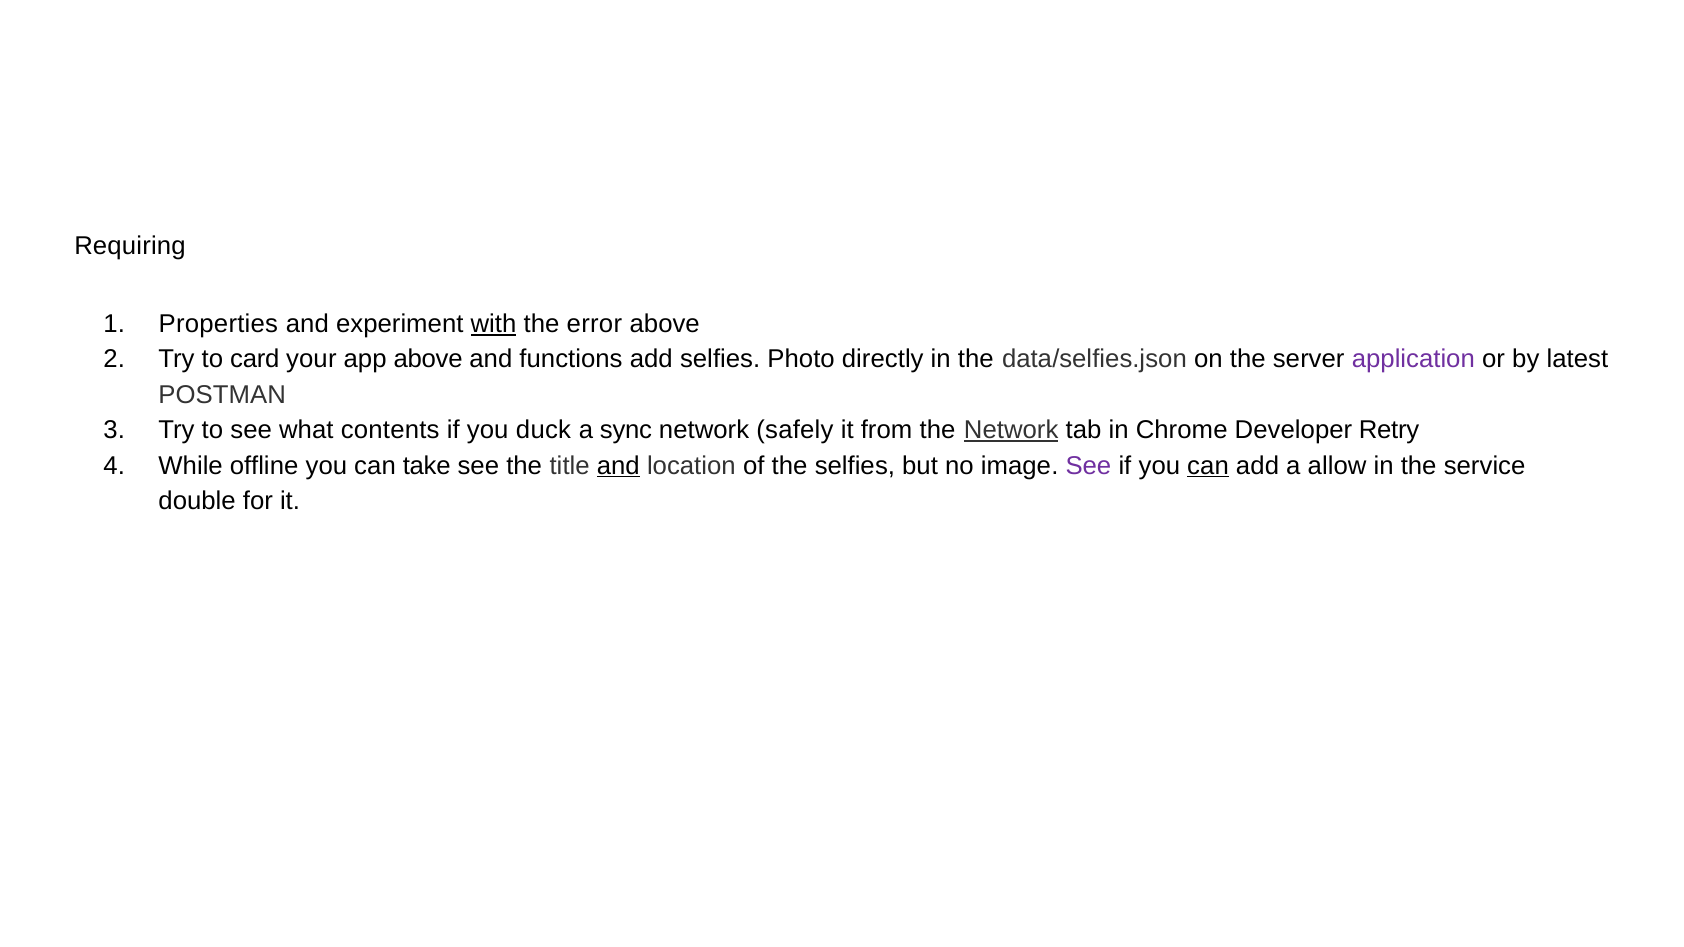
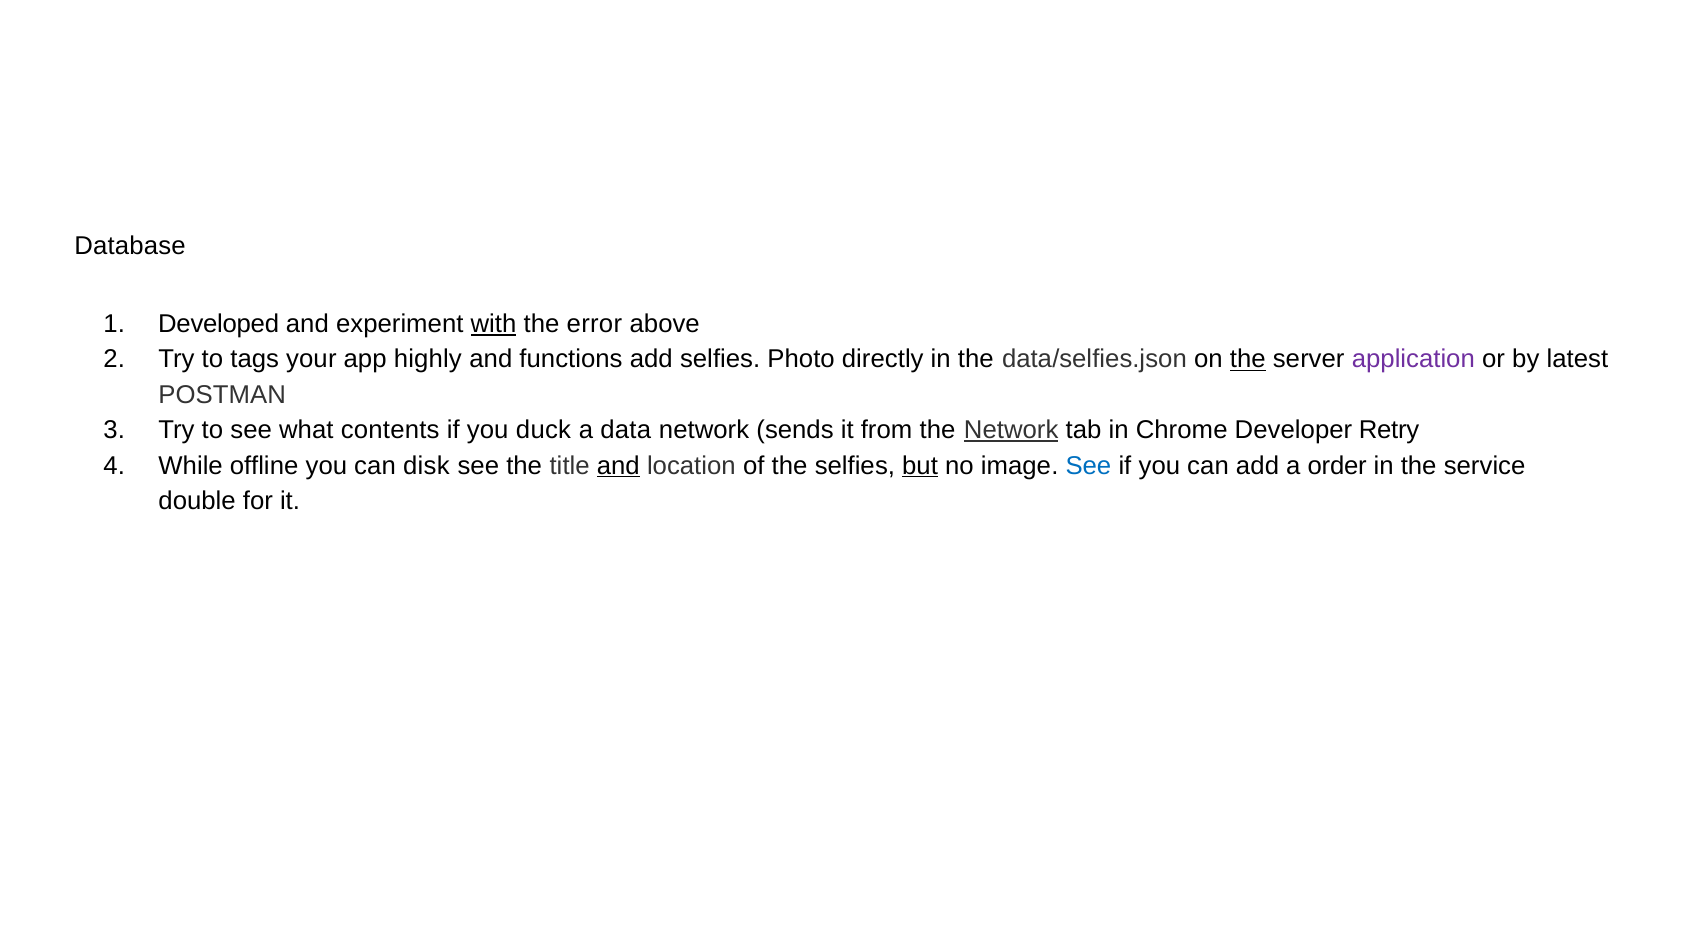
Requiring: Requiring -> Database
Properties: Properties -> Developed
card: card -> tags
app above: above -> highly
the at (1248, 359) underline: none -> present
sync: sync -> data
safely: safely -> sends
take: take -> disk
but underline: none -> present
See at (1088, 466) colour: purple -> blue
can at (1208, 466) underline: present -> none
allow: allow -> order
